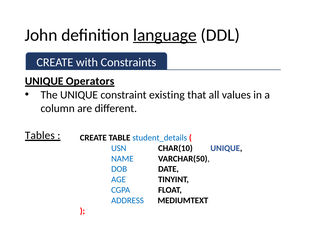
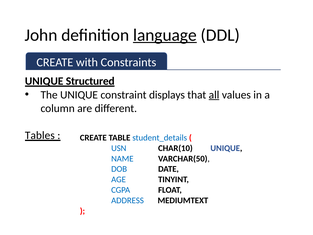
Operators: Operators -> Structured
existing: existing -> displays
all underline: none -> present
